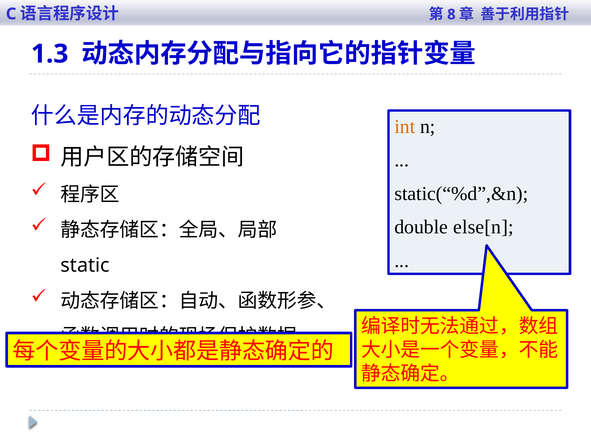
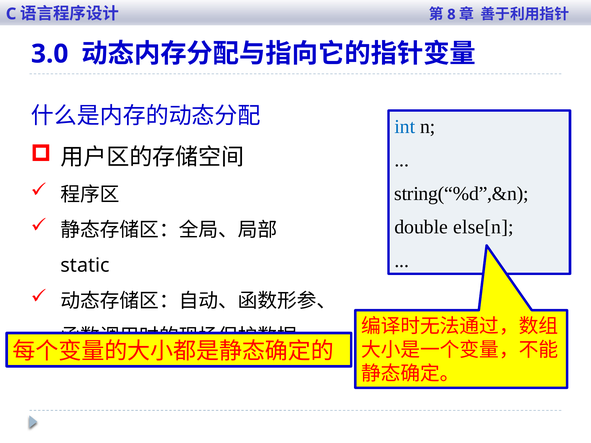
1.3: 1.3 -> 3.0
int colour: orange -> blue
static(“%d”,&n: static(“%d”,&n -> string(“%d”,&n
